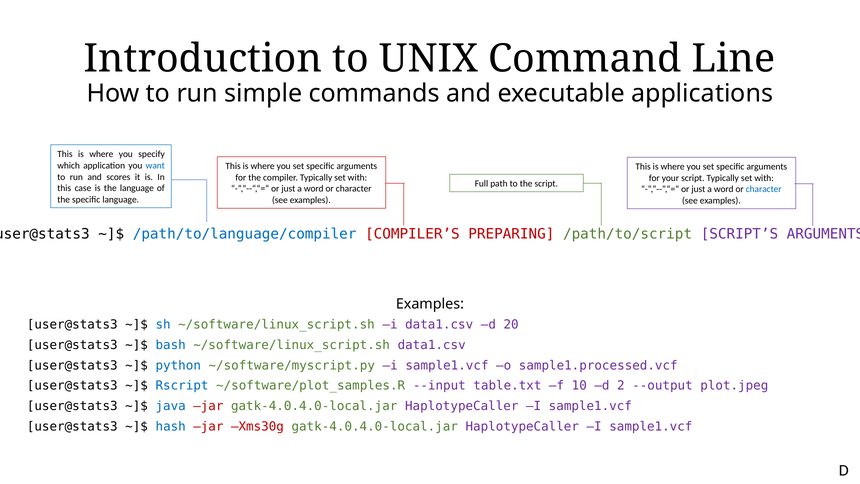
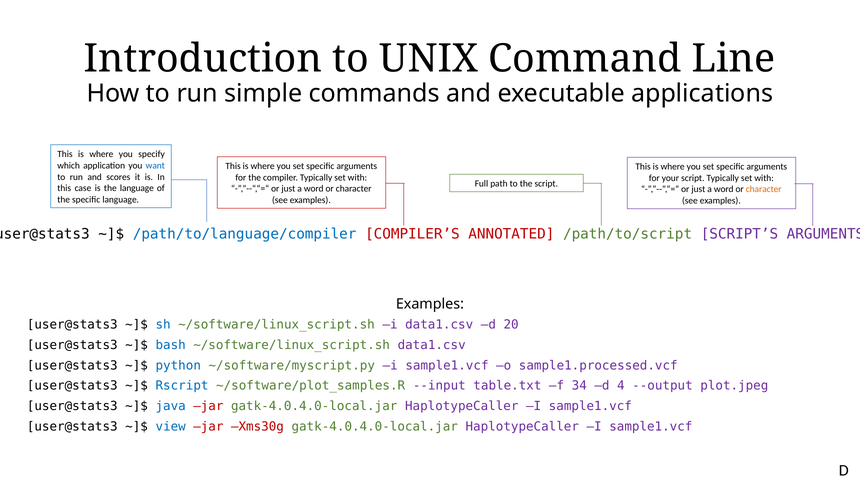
character at (764, 189) colour: blue -> orange
PREPARING: PREPARING -> ANNOTATED
10: 10 -> 34
2: 2 -> 4
hash: hash -> view
